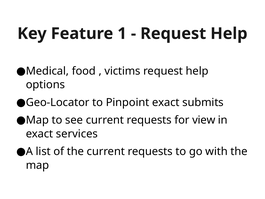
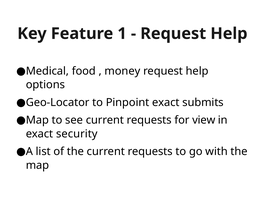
victims: victims -> money
services: services -> security
